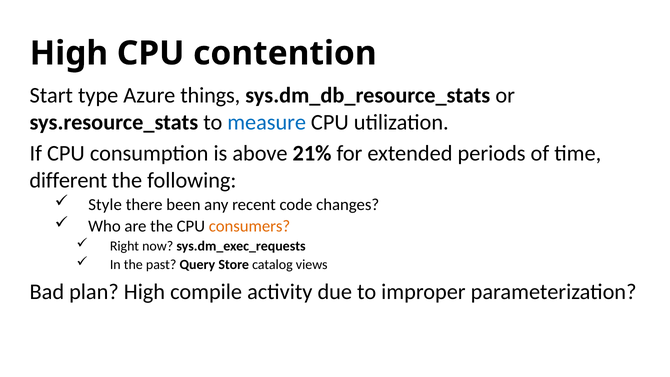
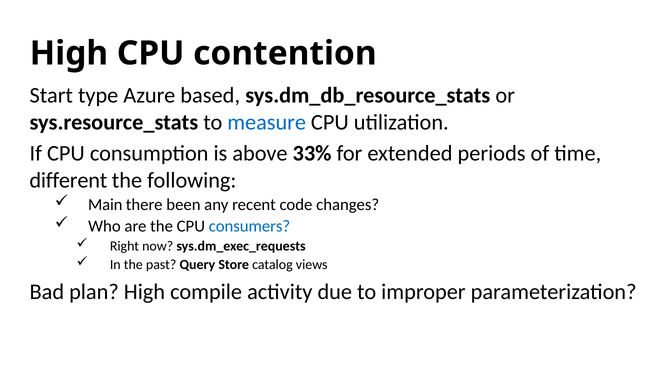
things: things -> based
21%: 21% -> 33%
Style: Style -> Main
consumers colour: orange -> blue
